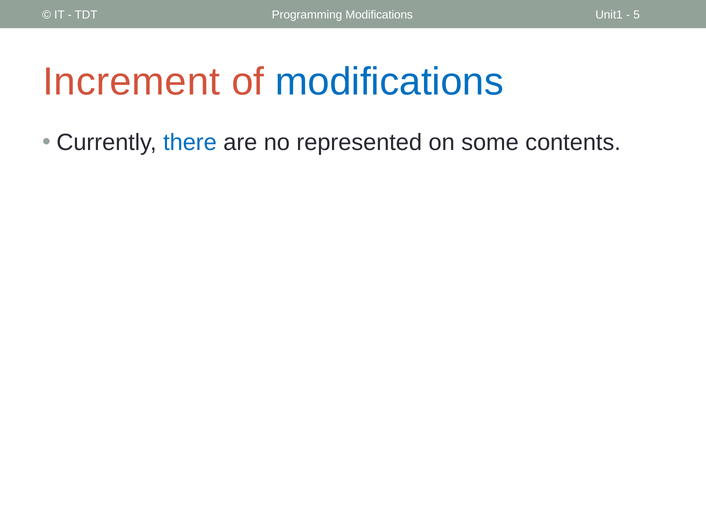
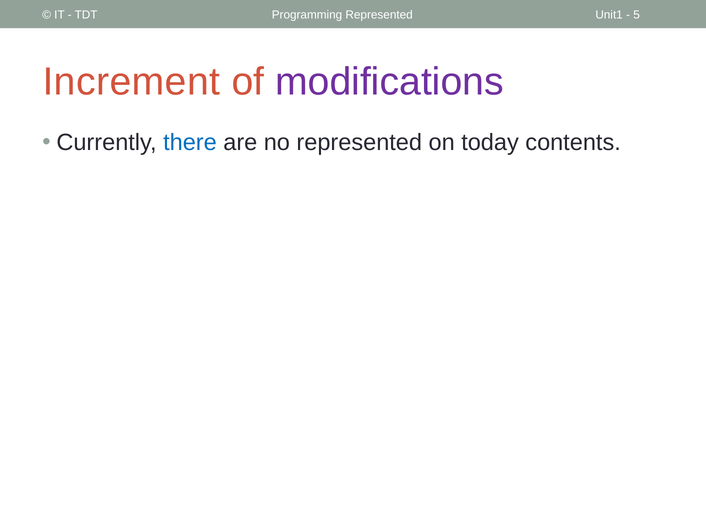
Programming Modifications: Modifications -> Represented
modifications at (390, 82) colour: blue -> purple
some: some -> today
